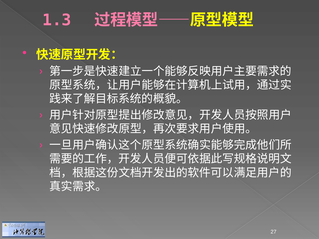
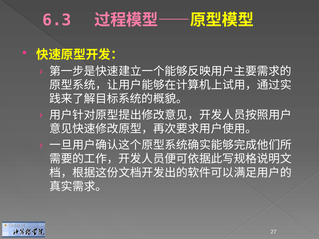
1.3: 1.3 -> 6.3
